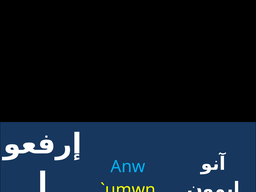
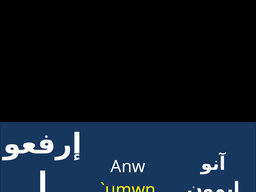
Anw colour: light blue -> white
